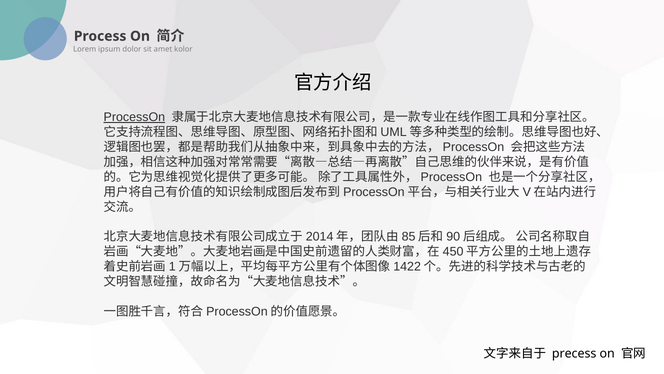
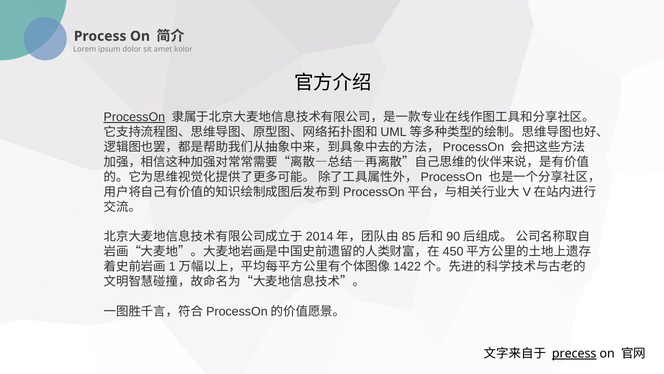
precess underline: none -> present
